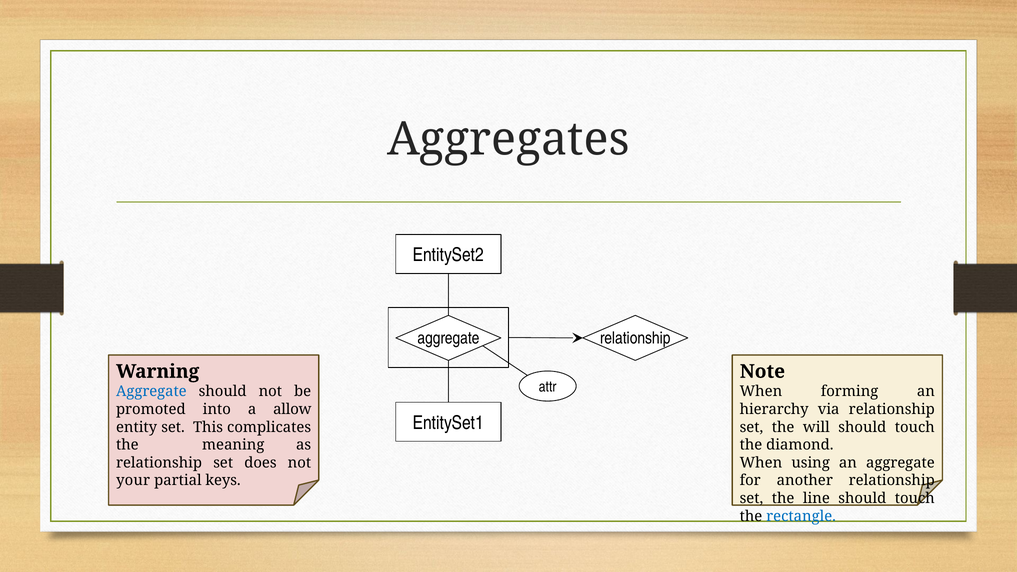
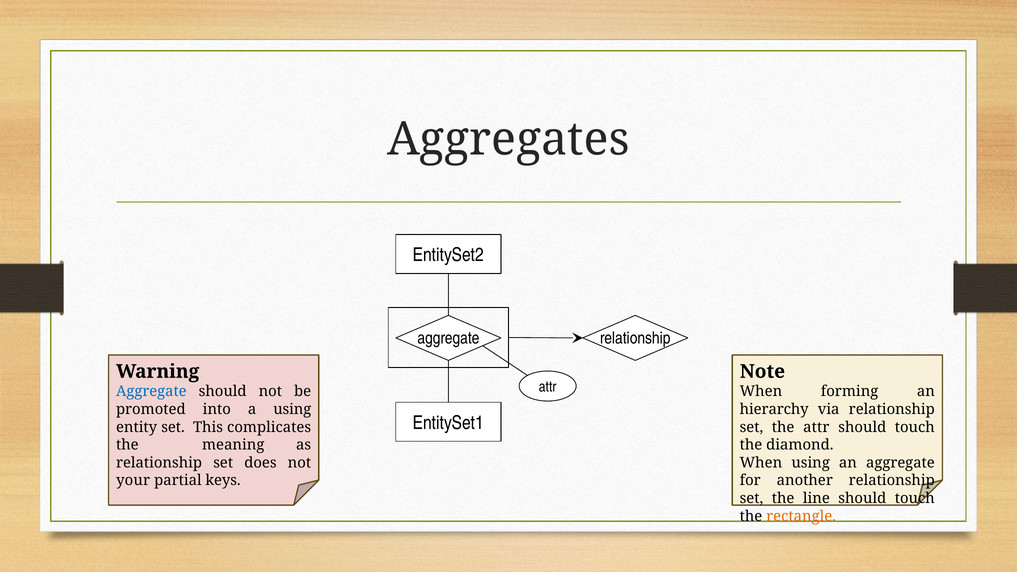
a allow: allow -> using
the will: will -> attr
rectangle colour: blue -> orange
